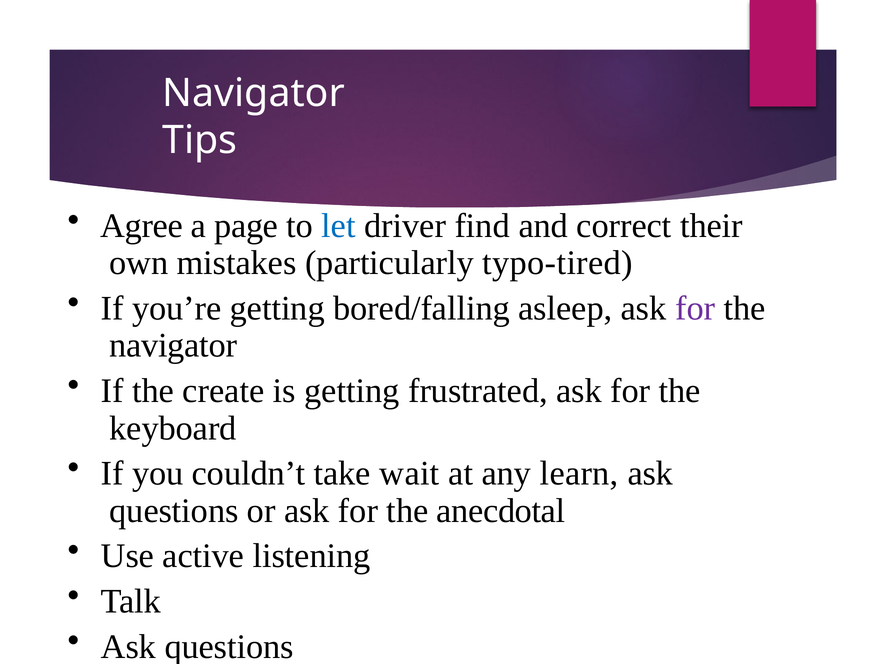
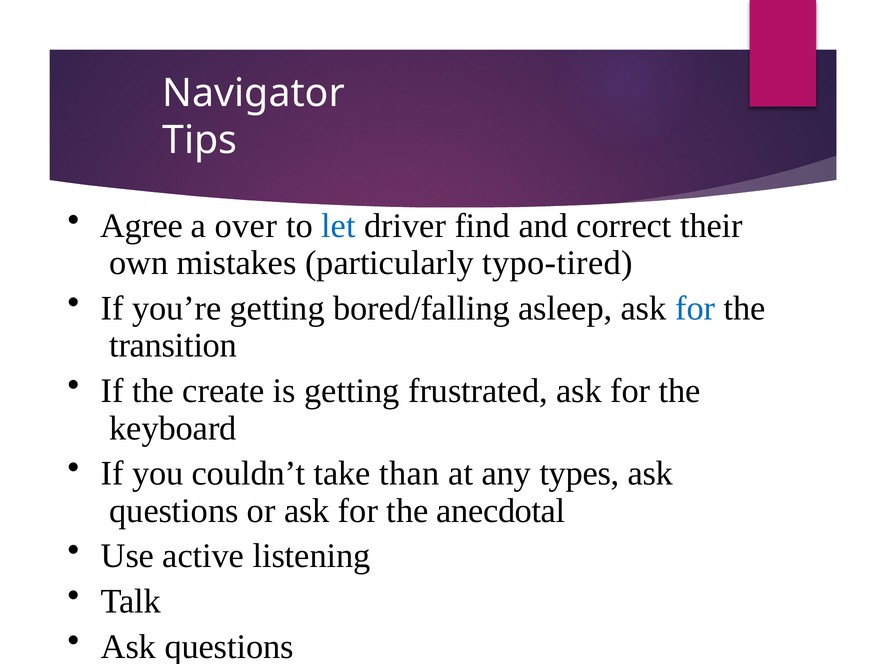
page: page -> over
for at (695, 308) colour: purple -> blue
navigator at (173, 345): navigator -> transition
wait: wait -> than
learn: learn -> types
